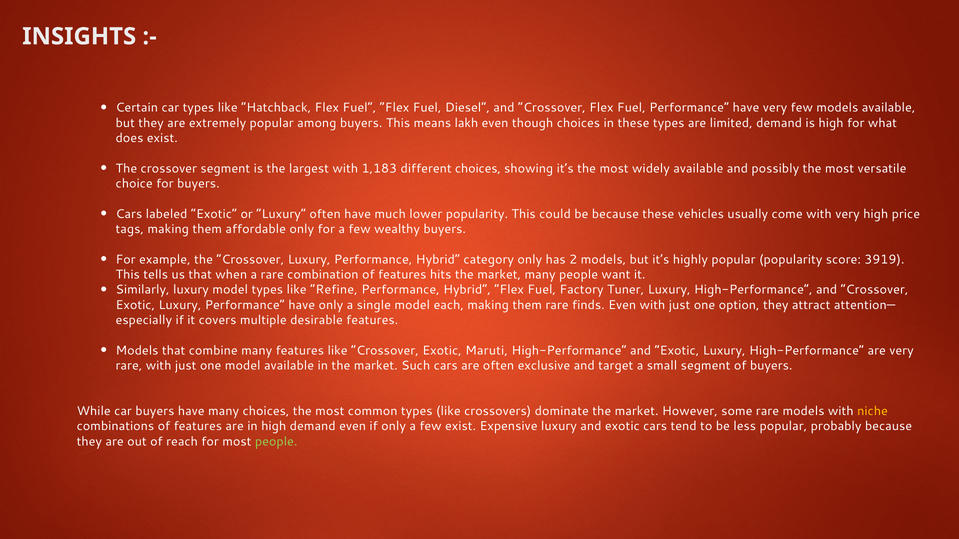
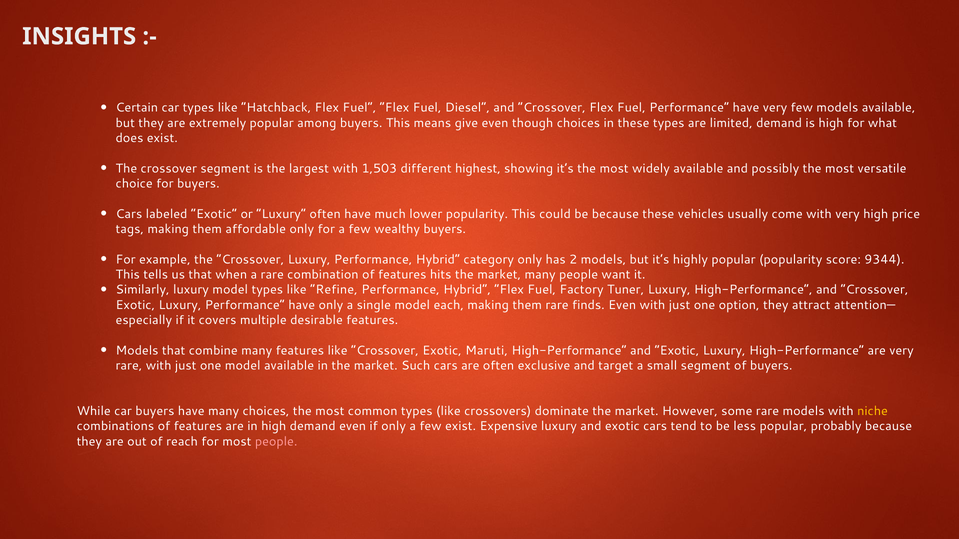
lakh: lakh -> give
1,183: 1,183 -> 1,503
different choices: choices -> highest
3919: 3919 -> 9344
people at (276, 442) colour: light green -> pink
